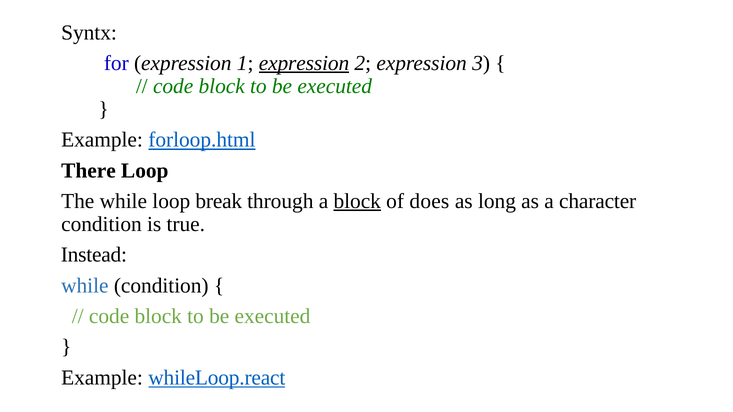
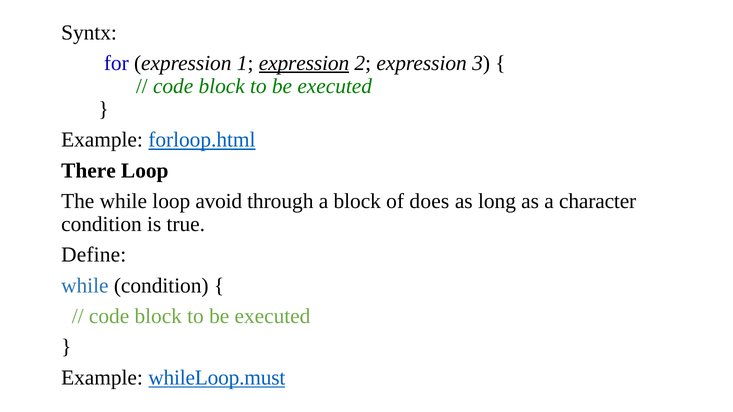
break: break -> avoid
block at (357, 201) underline: present -> none
Instead: Instead -> Define
whileLoop.react: whileLoop.react -> whileLoop.must
